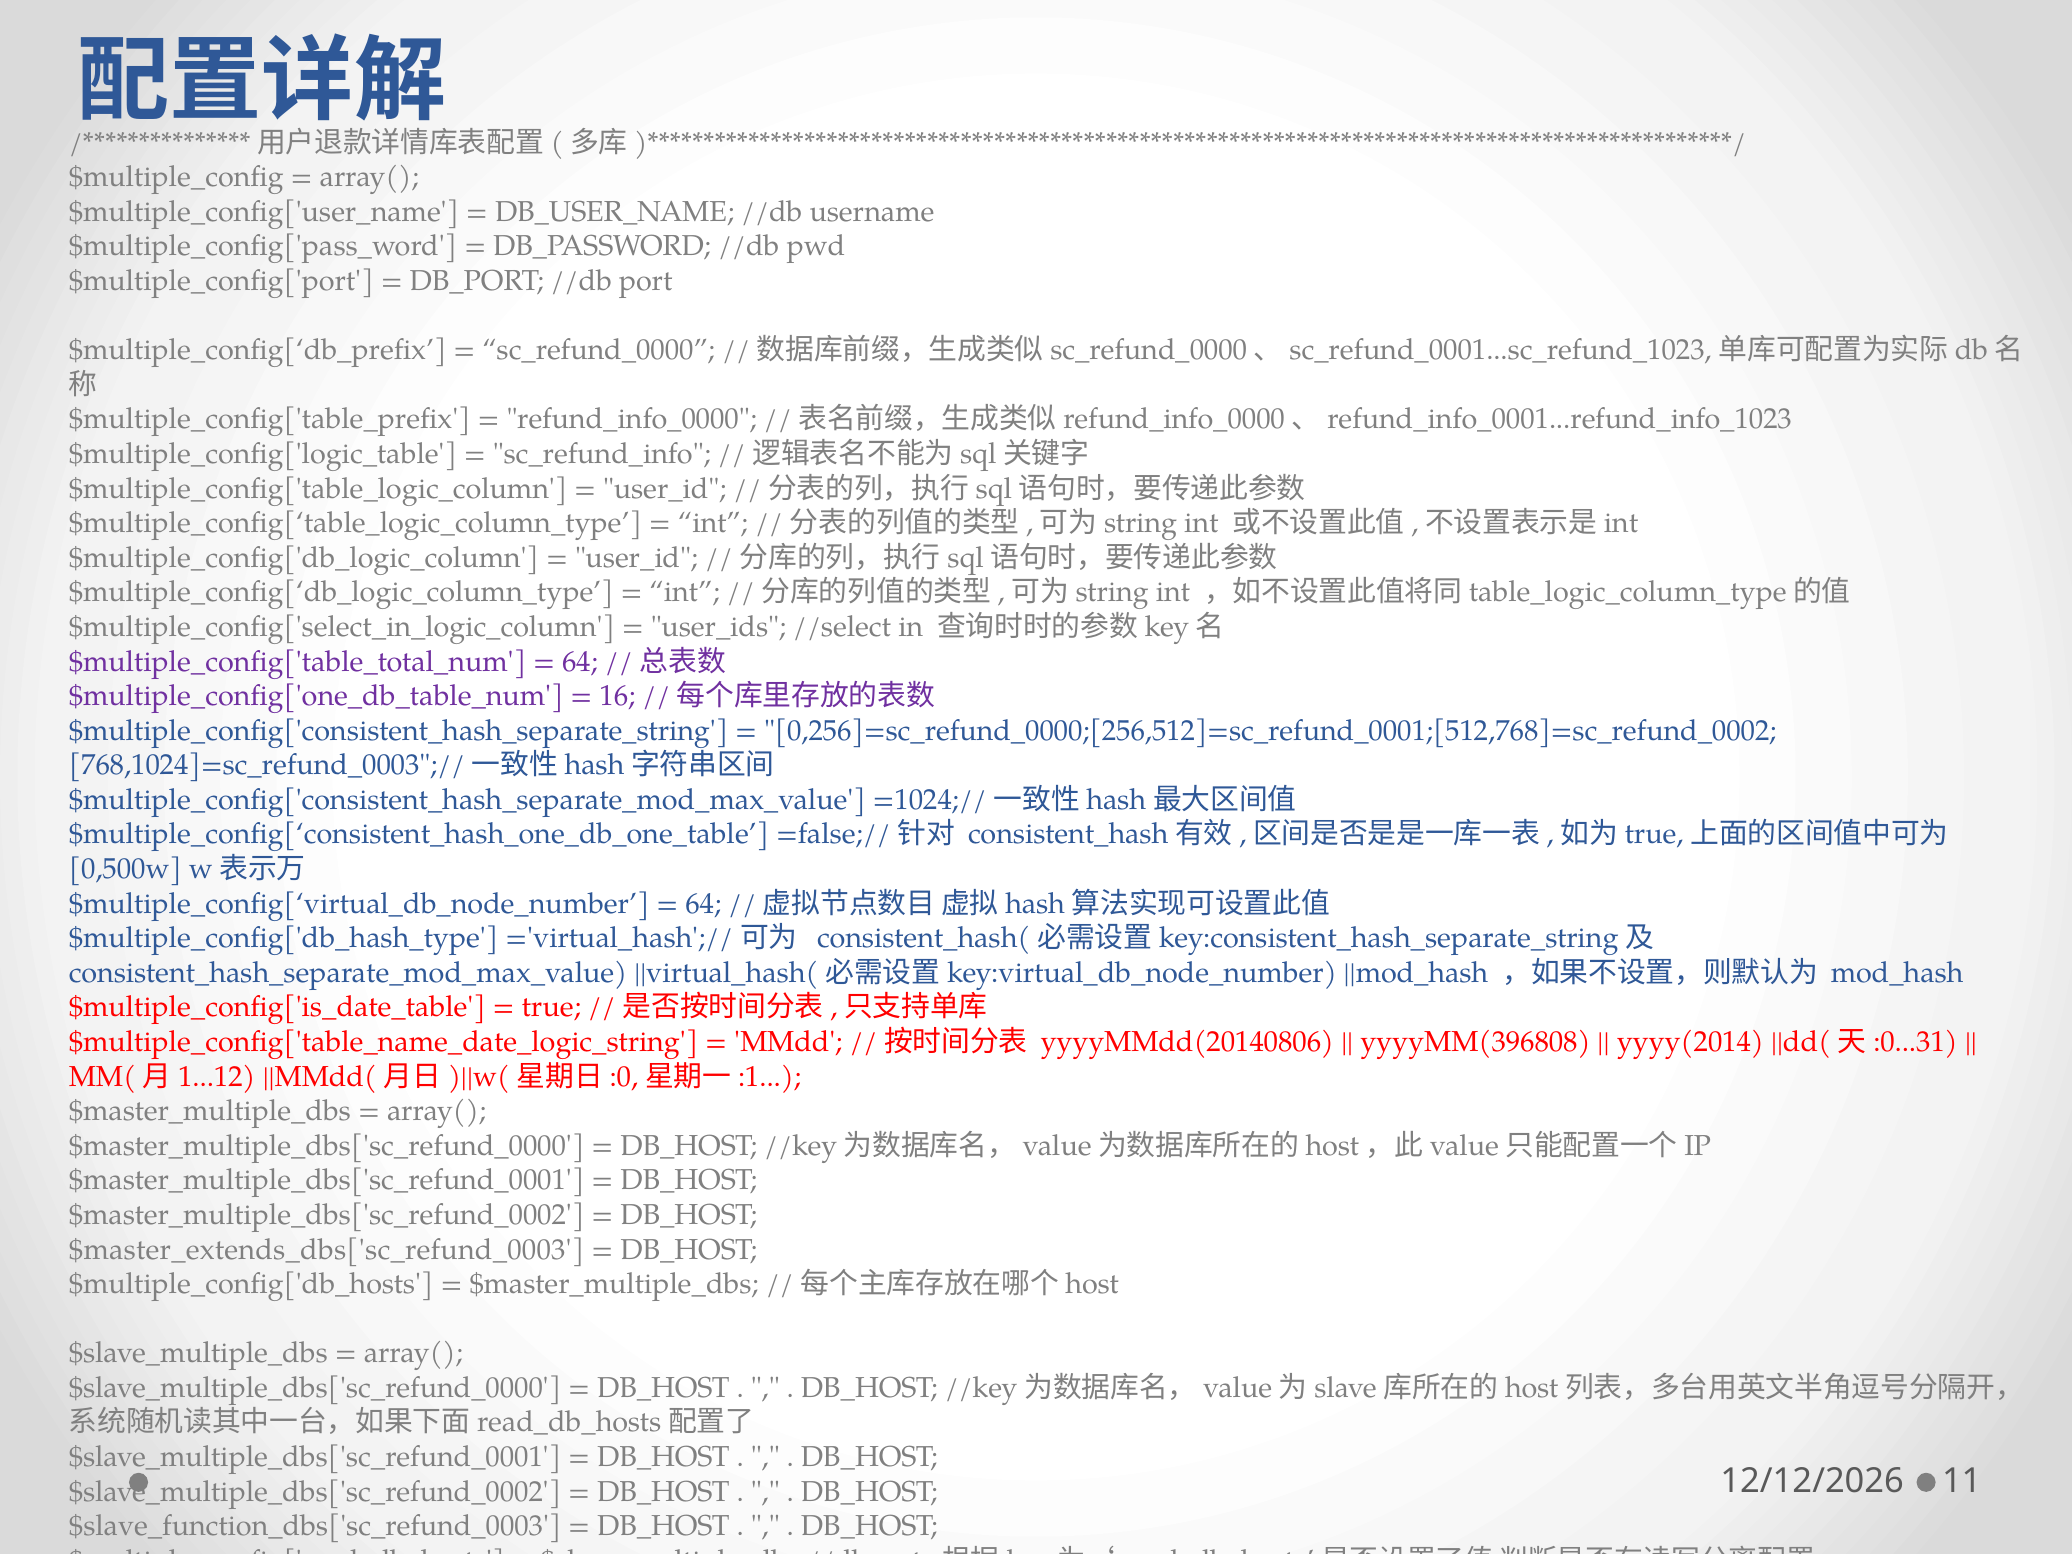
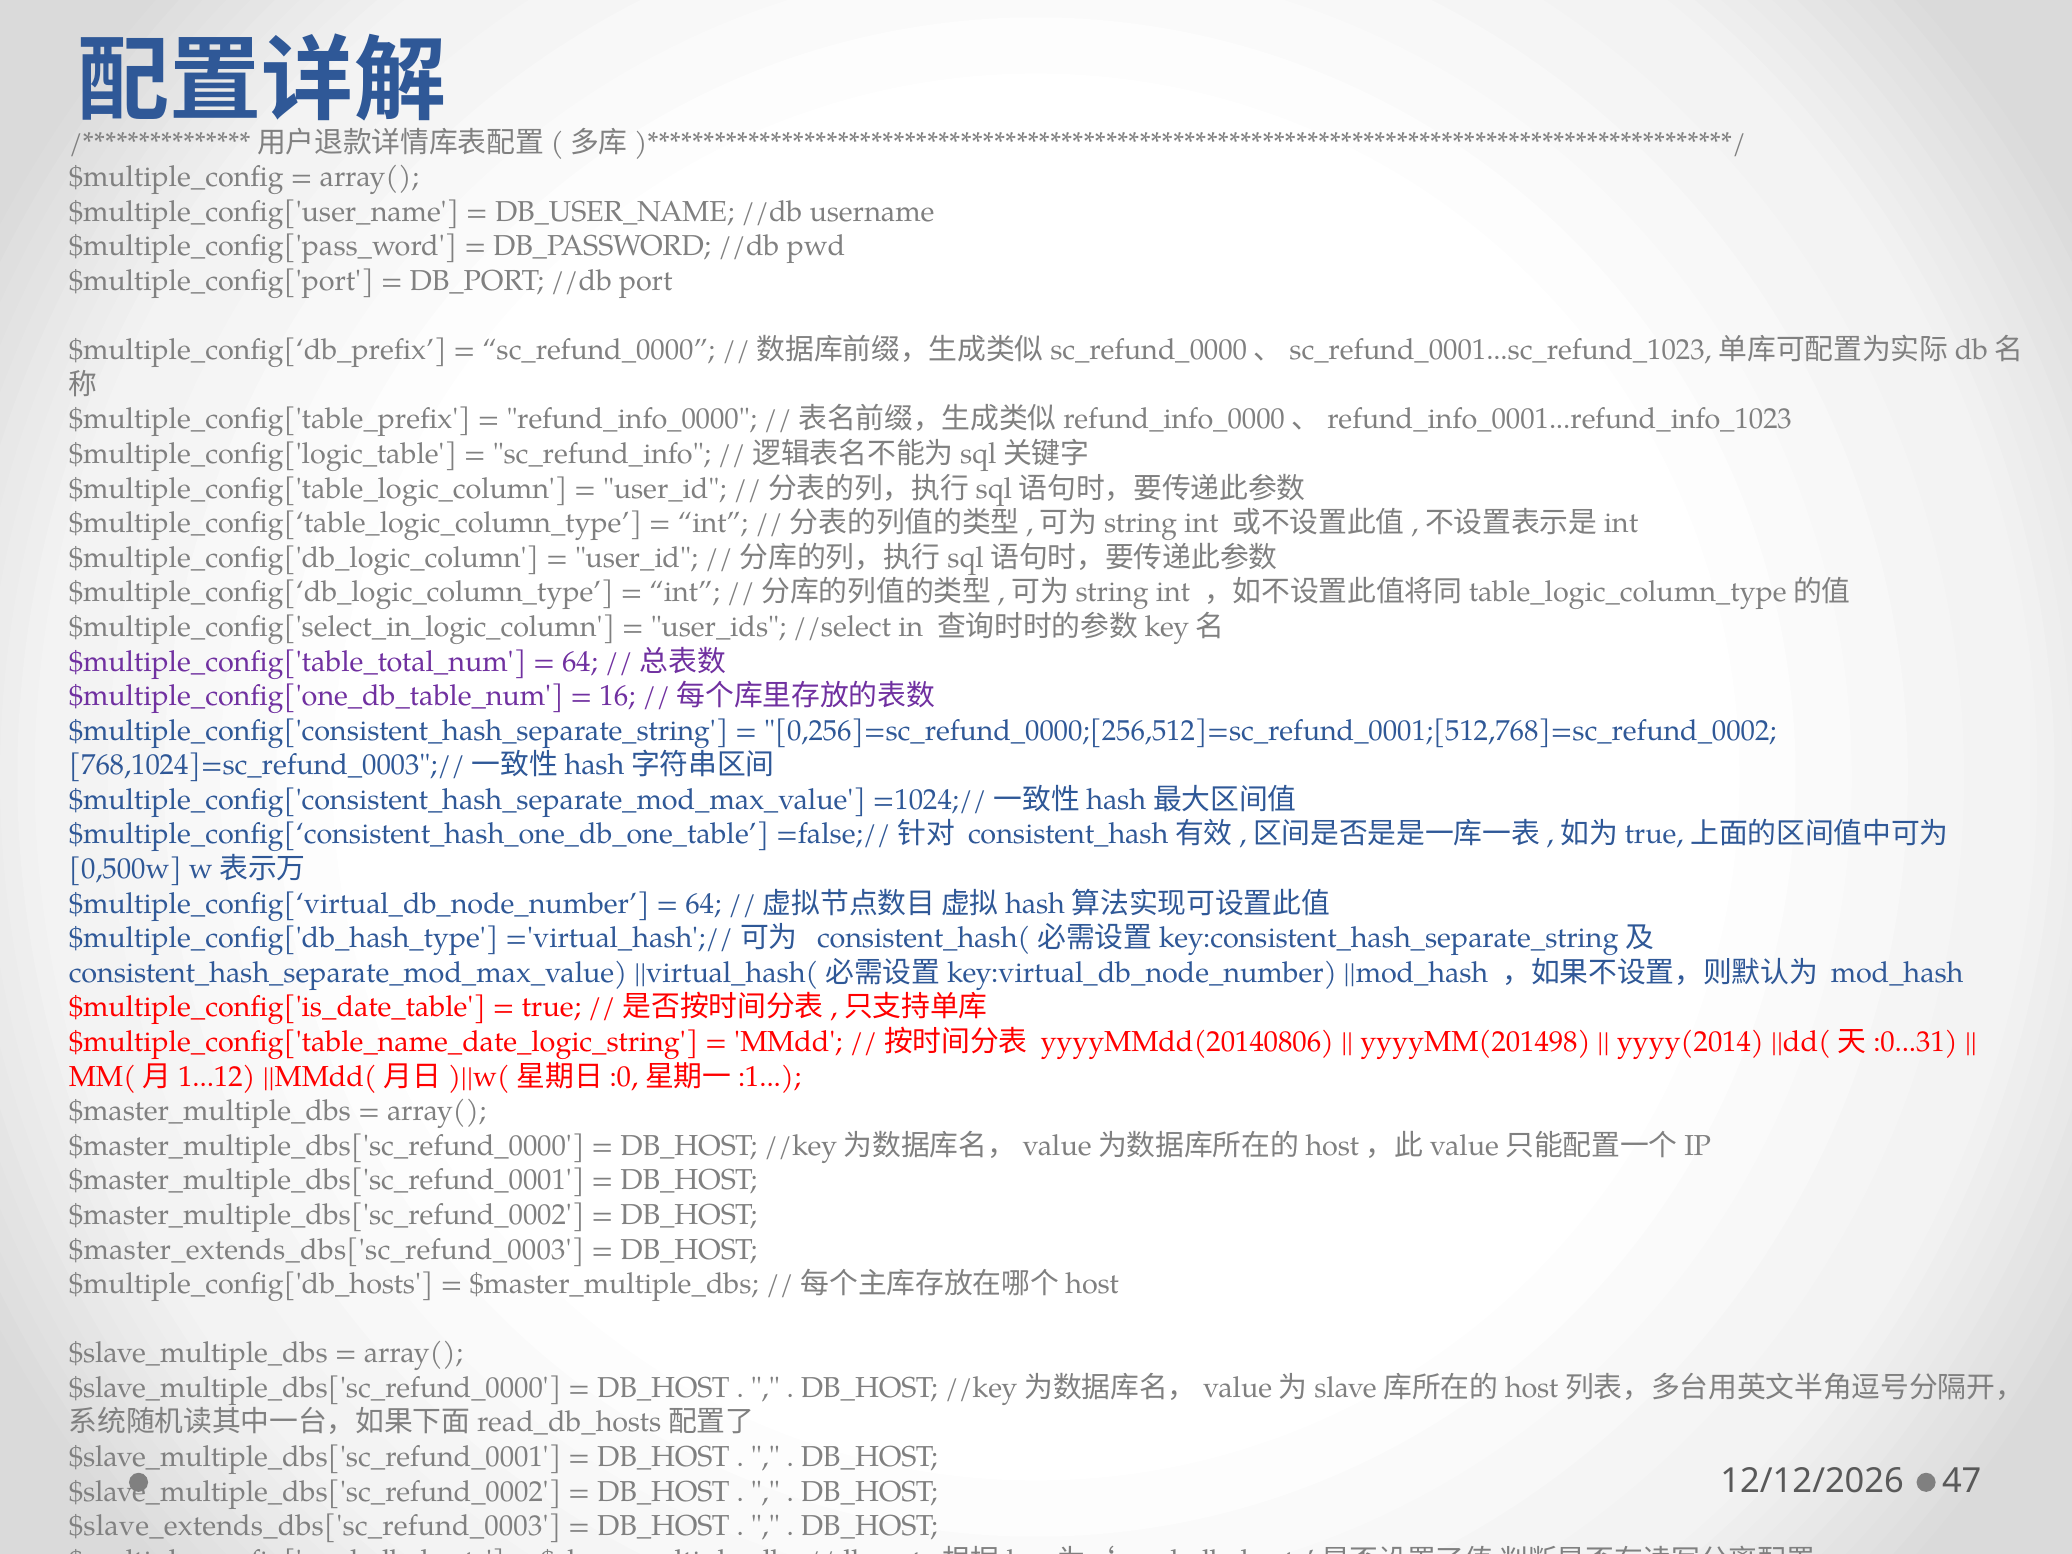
yyyyMM(396808: yyyyMM(396808 -> yyyyMM(201498
11: 11 -> 47
$slave_function_dbs['sc_refund_0003: $slave_function_dbs['sc_refund_0003 -> $slave_extends_dbs['sc_refund_0003
